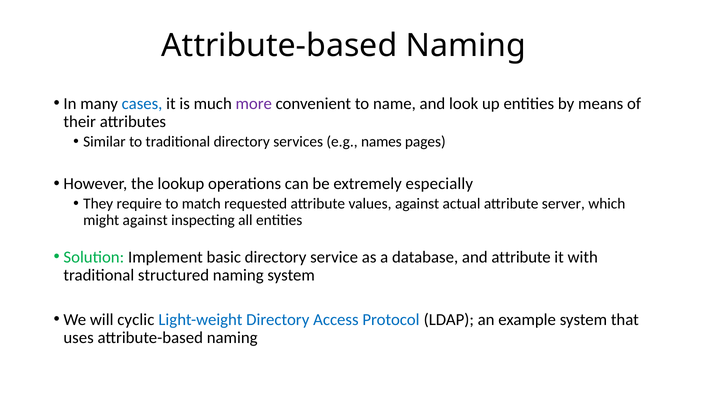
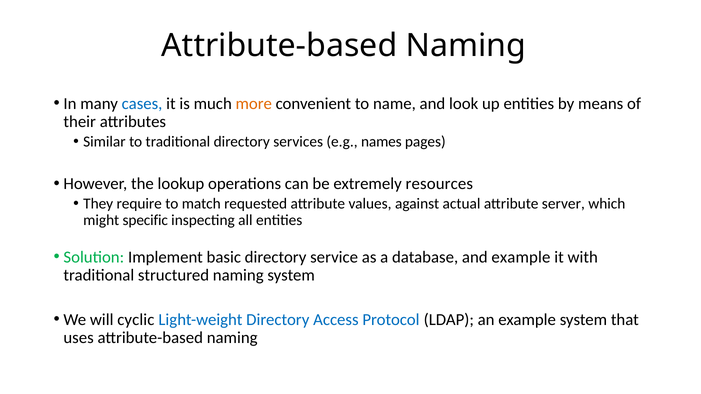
more colour: purple -> orange
especially: especially -> resources
might against: against -> specific
and attribute: attribute -> example
